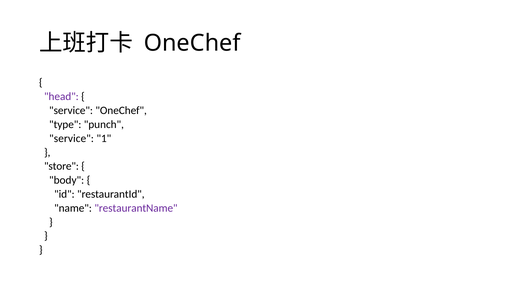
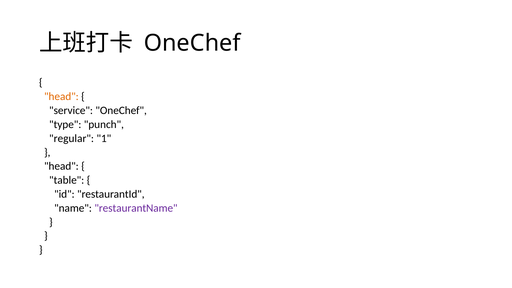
head at (61, 97) colour: purple -> orange
service at (72, 138): service -> regular
store at (61, 166): store -> head
body: body -> table
